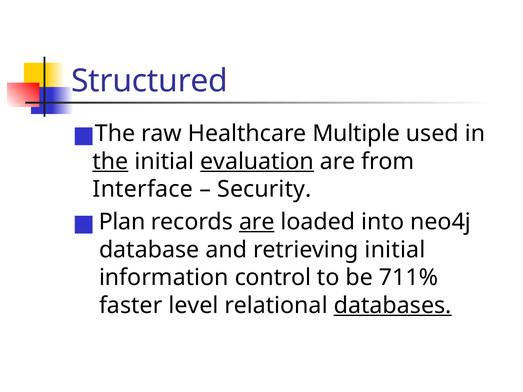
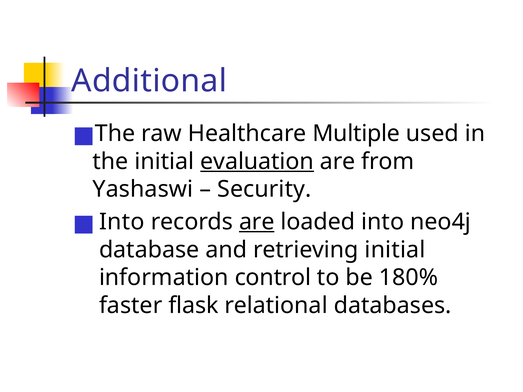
Structured: Structured -> Additional
the at (110, 162) underline: present -> none
Interface: Interface -> Yashaswi
Plan at (122, 222): Plan -> Into
711%: 711% -> 180%
level: level -> flask
databases underline: present -> none
